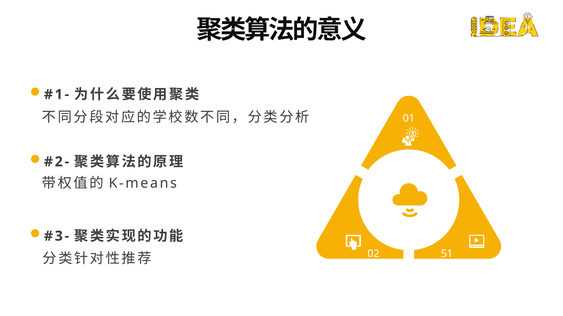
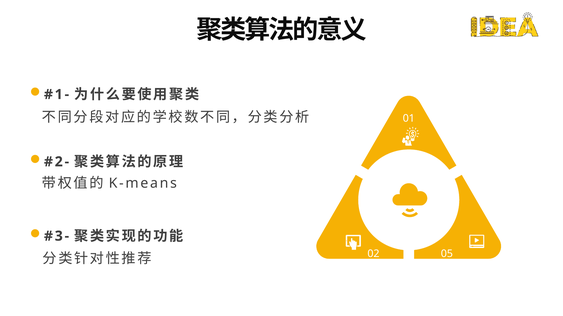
51: 51 -> 05
